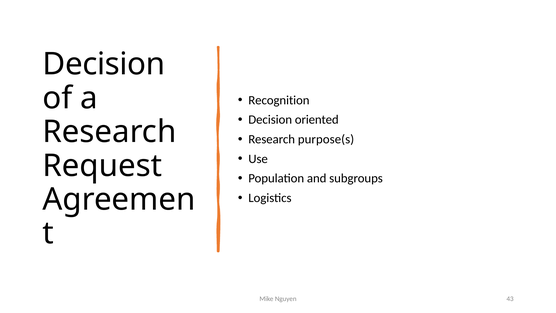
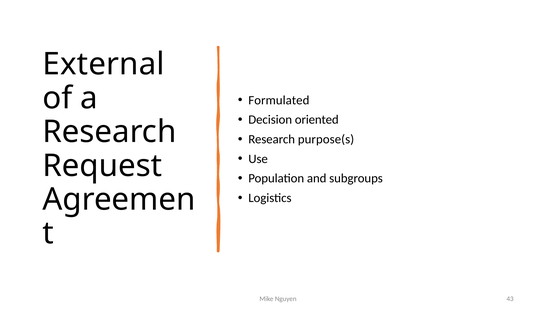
Decision at (104, 64): Decision -> External
Recognition: Recognition -> Formulated
